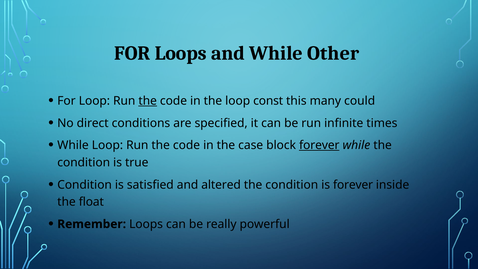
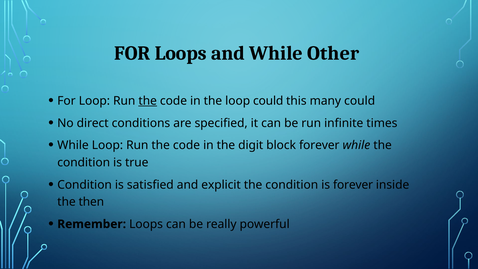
loop const: const -> could
case: case -> digit
forever at (319, 145) underline: present -> none
altered: altered -> explicit
float: float -> then
